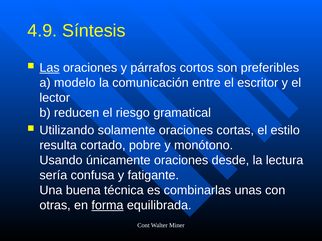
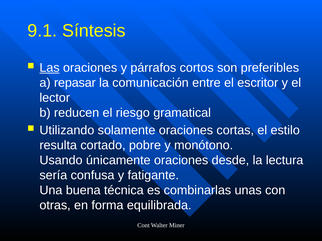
4.9: 4.9 -> 9.1
modelo: modelo -> repasar
forma underline: present -> none
